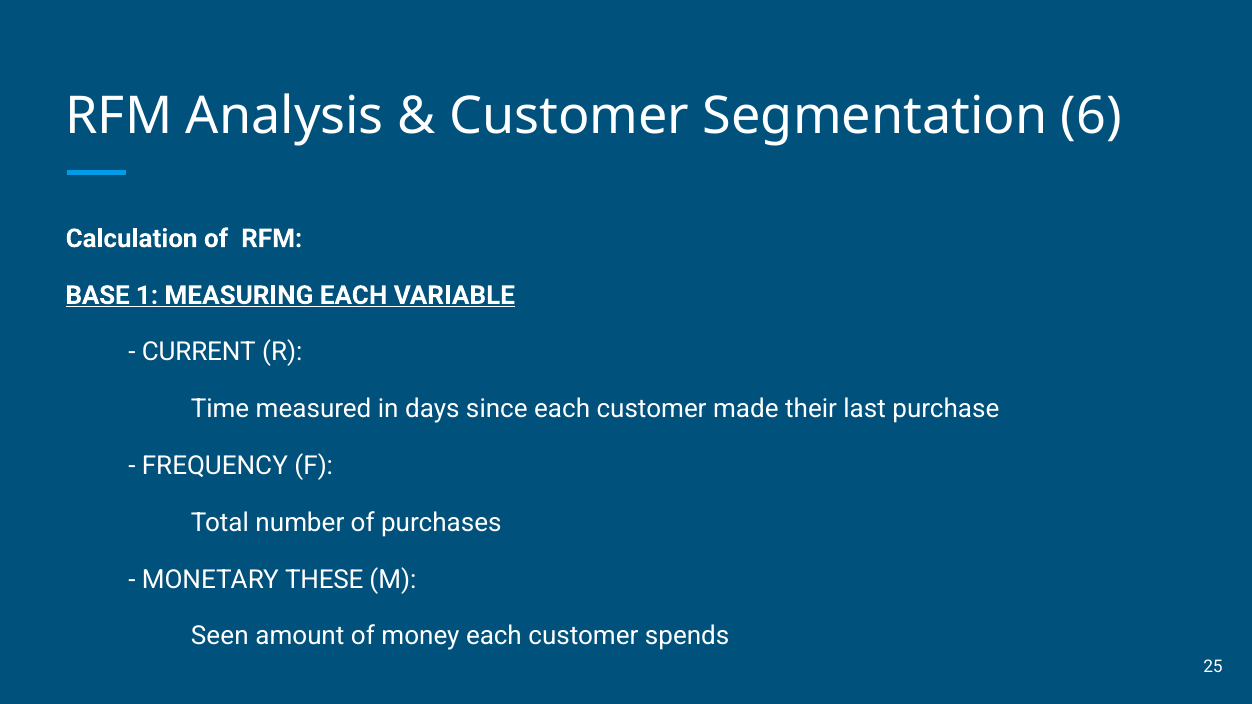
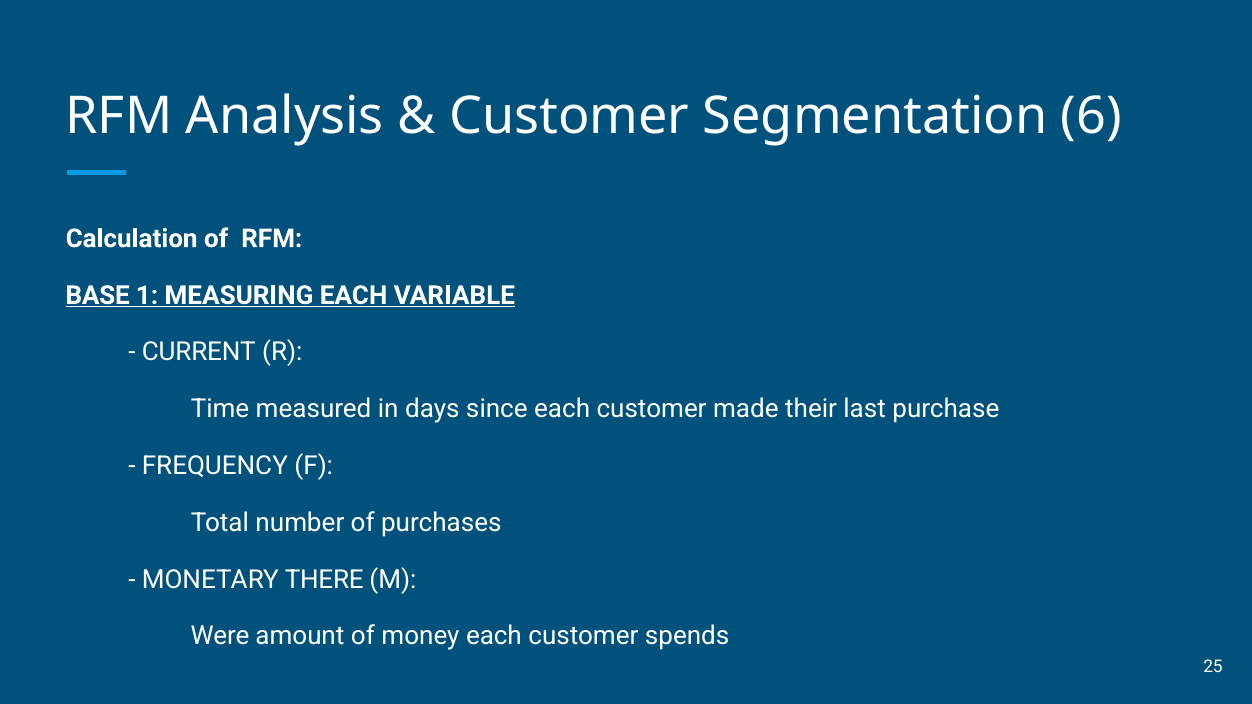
THESE: THESE -> THERE
Seen: Seen -> Were
